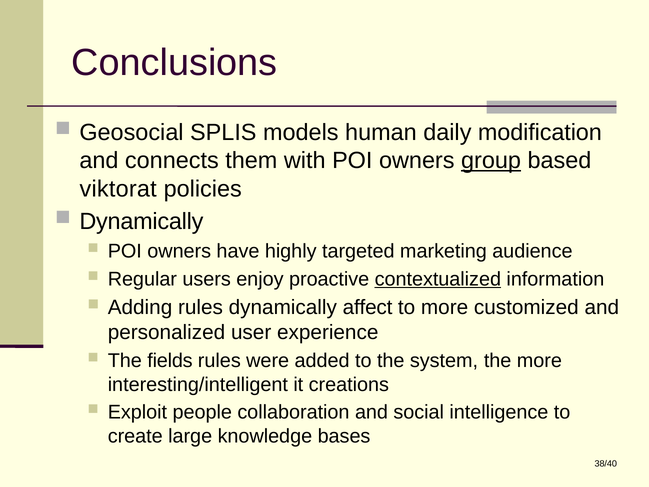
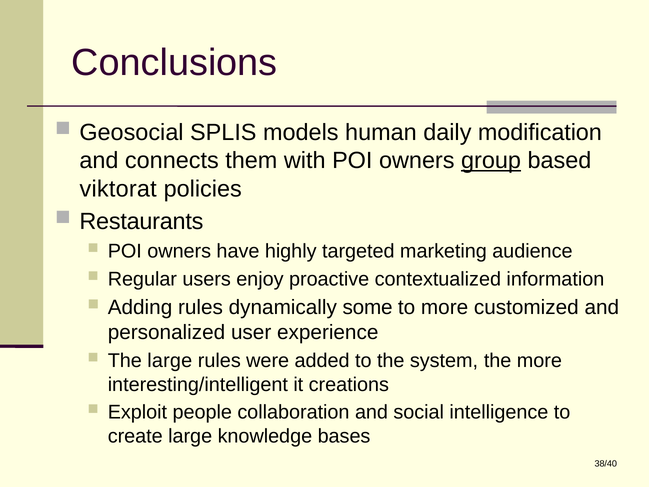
Dynamically at (141, 222): Dynamically -> Restaurants
contextualized underline: present -> none
affect: affect -> some
The fields: fields -> large
